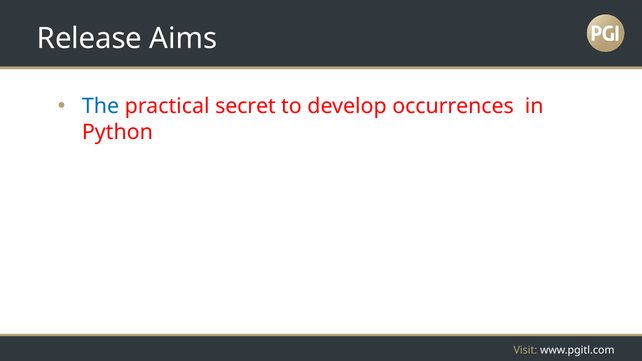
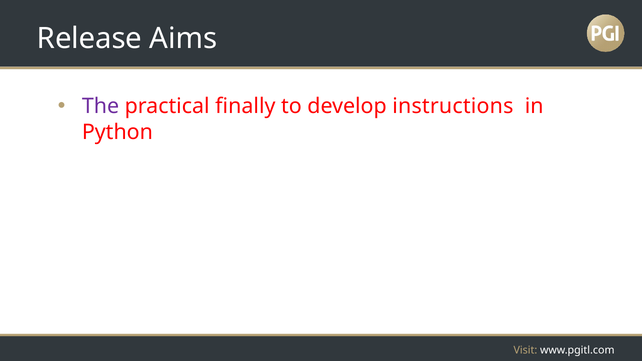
The colour: blue -> purple
secret: secret -> finally
occurrences: occurrences -> instructions
